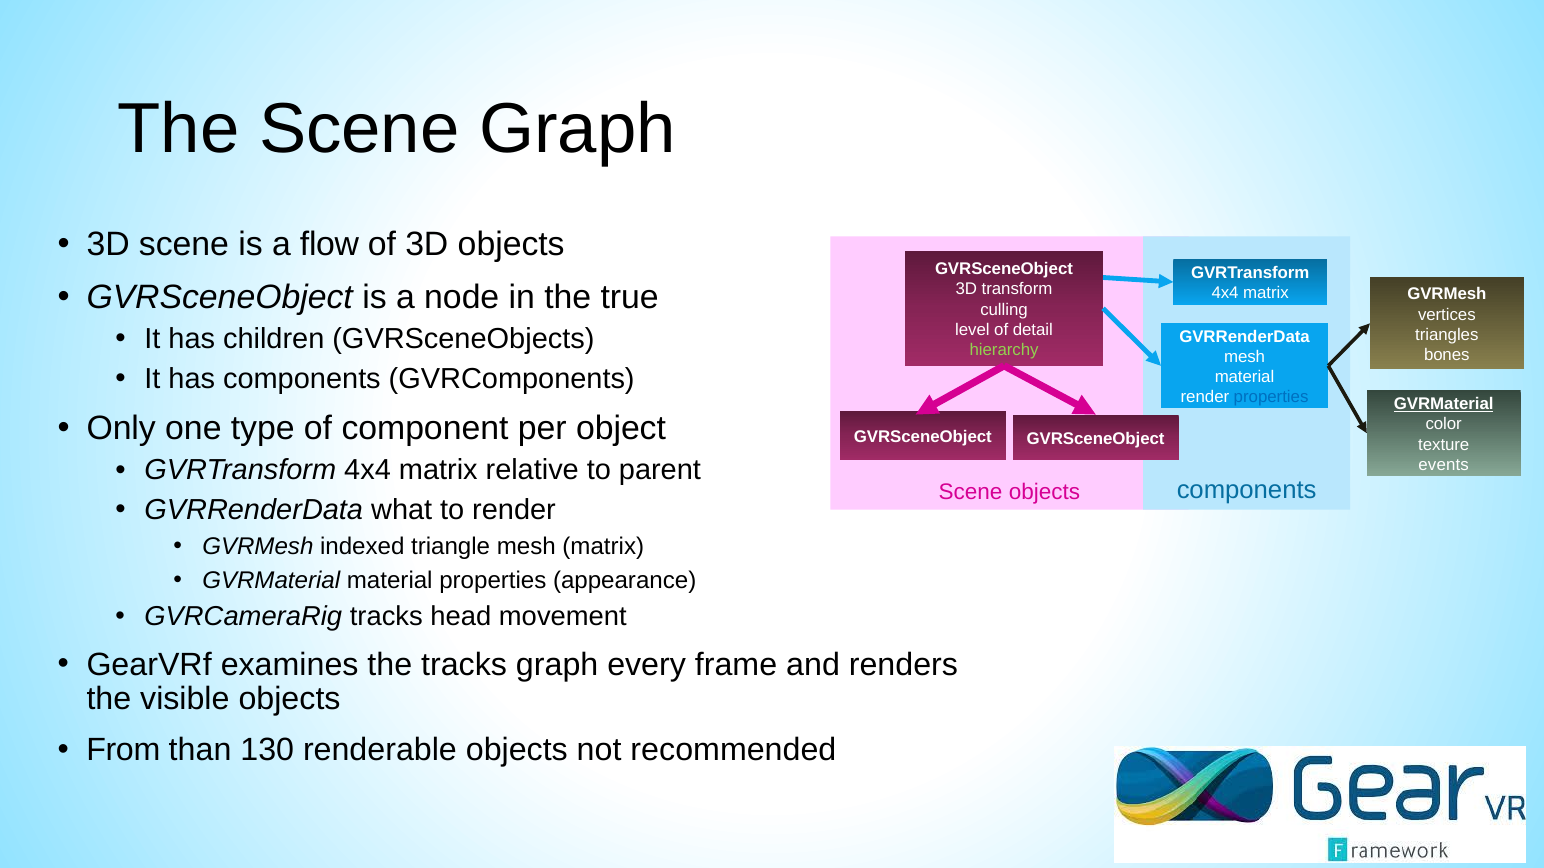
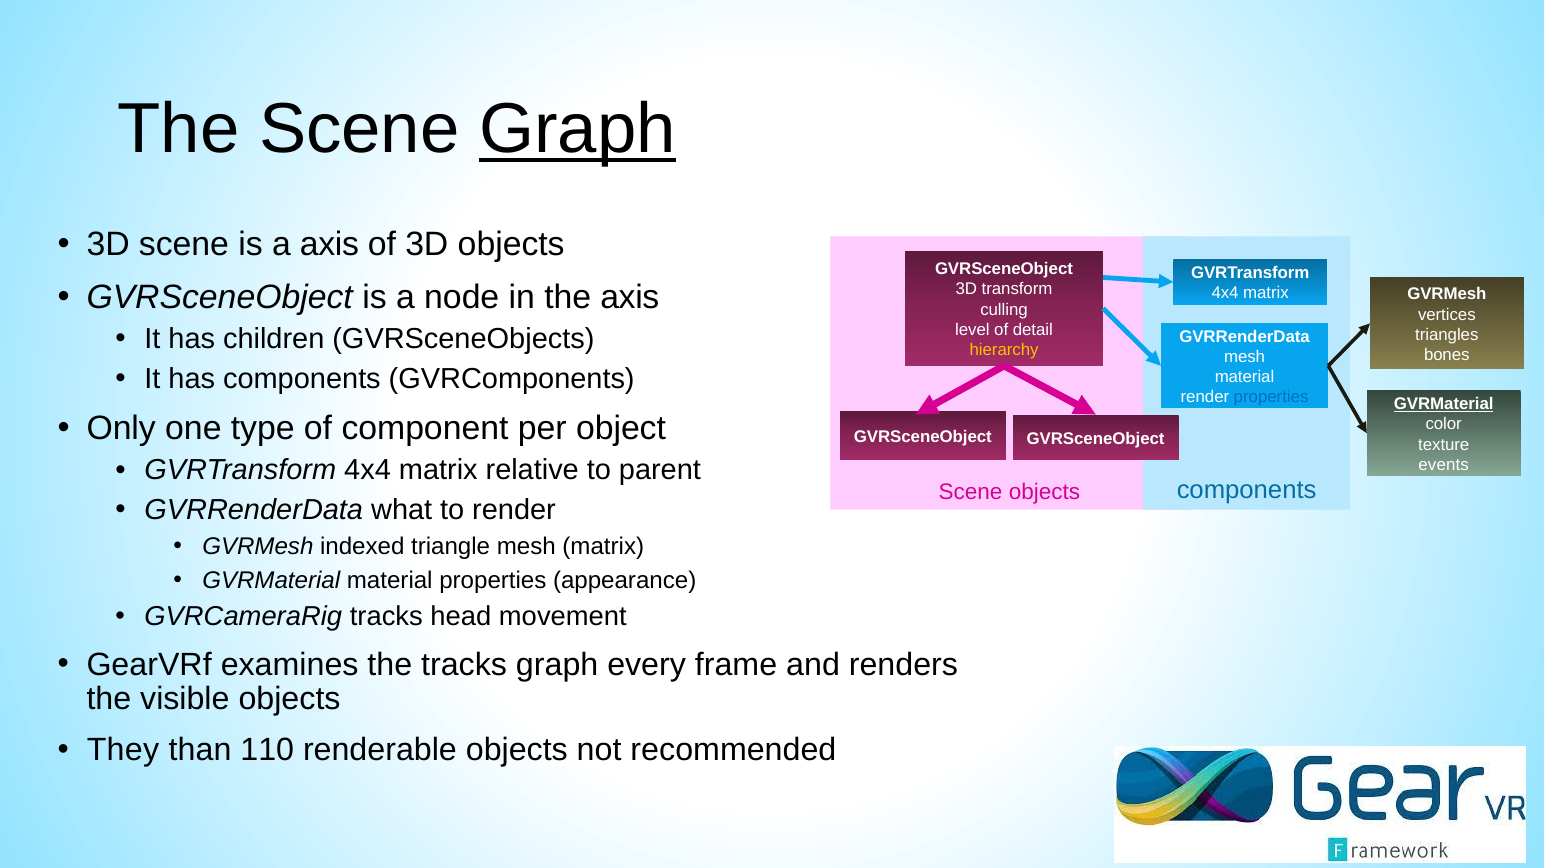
Graph at (578, 130) underline: none -> present
a flow: flow -> axis
the true: true -> axis
hierarchy colour: light green -> yellow
From: From -> They
130: 130 -> 110
